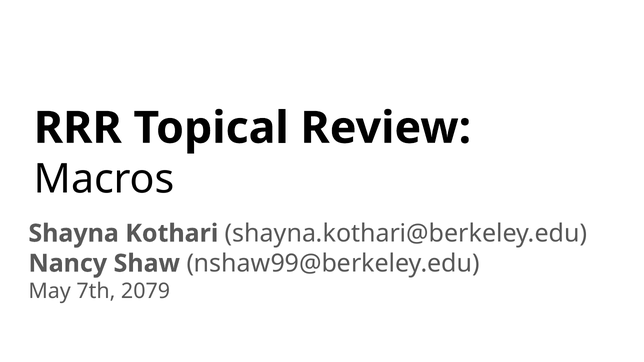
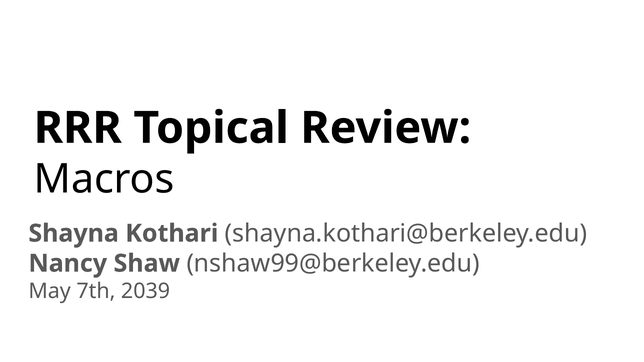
2079: 2079 -> 2039
